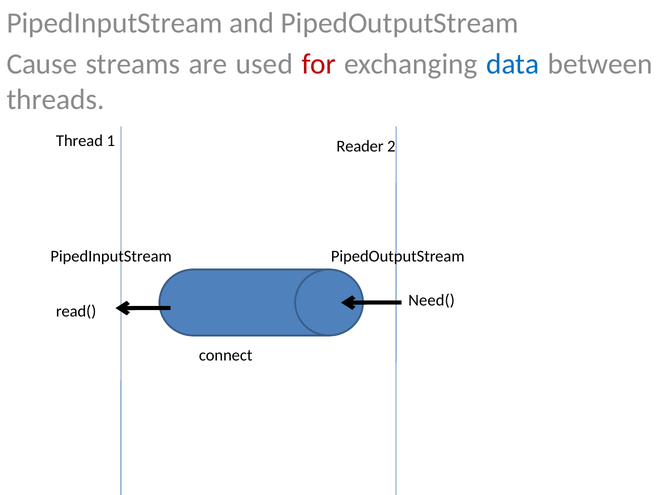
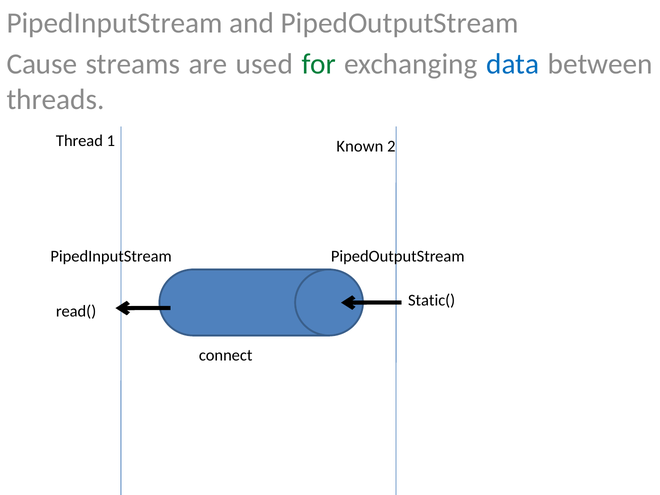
for colour: red -> green
Reader: Reader -> Known
Need(: Need( -> Static(
